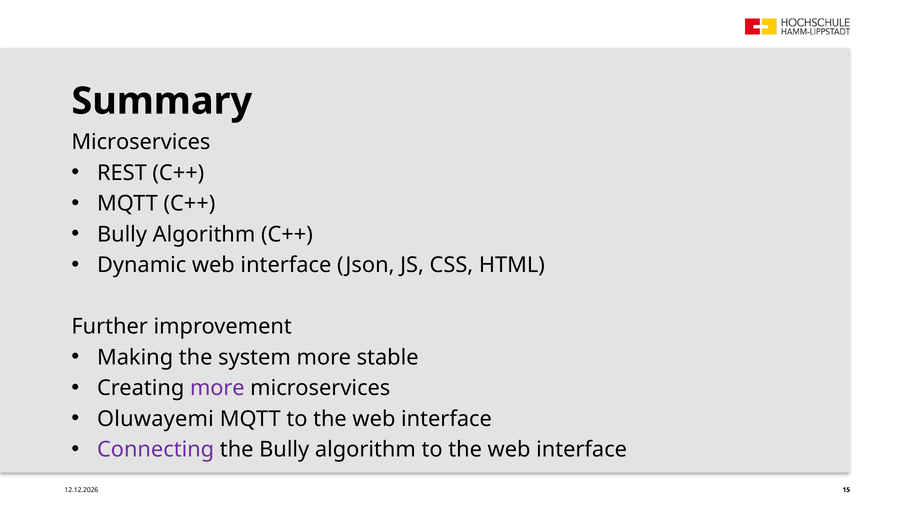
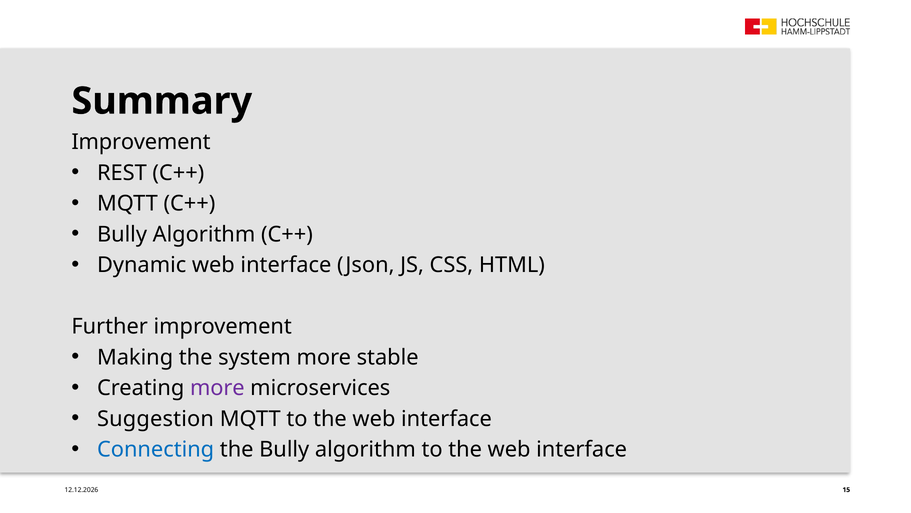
Microservices at (141, 142): Microservices -> Improvement
Oluwayemi: Oluwayemi -> Suggestion
Connecting colour: purple -> blue
